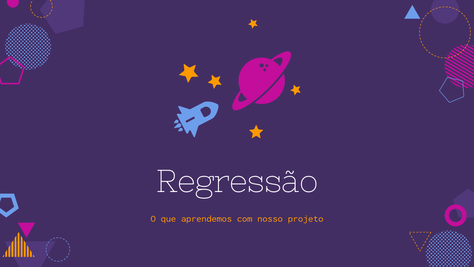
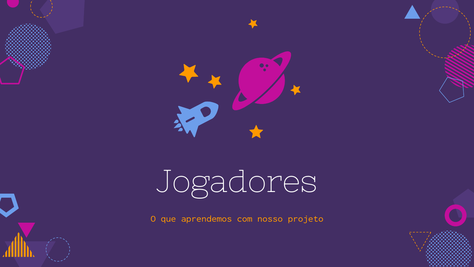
Regressão: Regressão -> Jogadores
